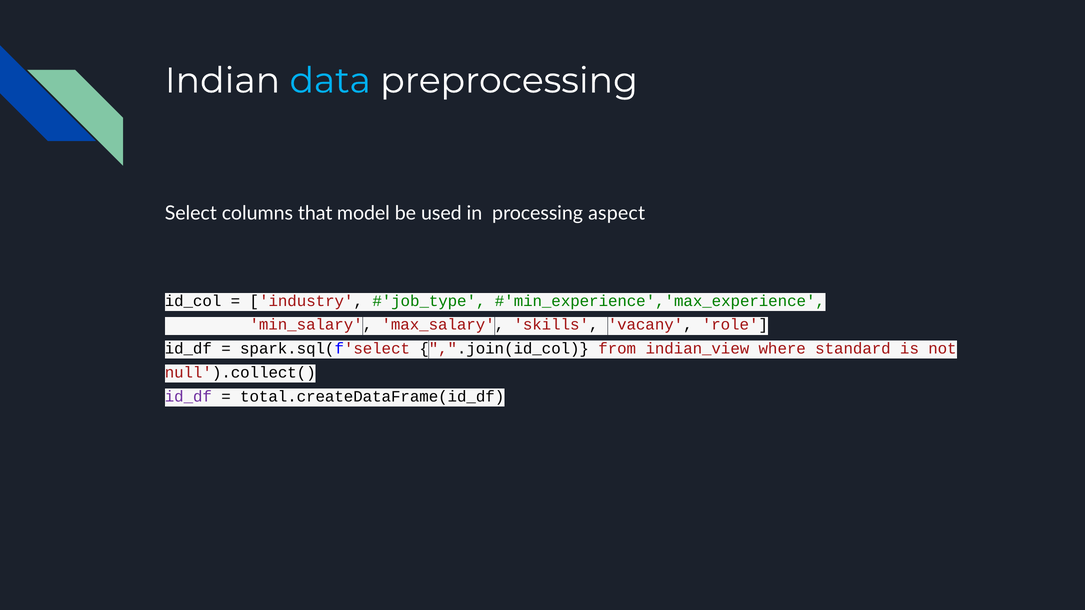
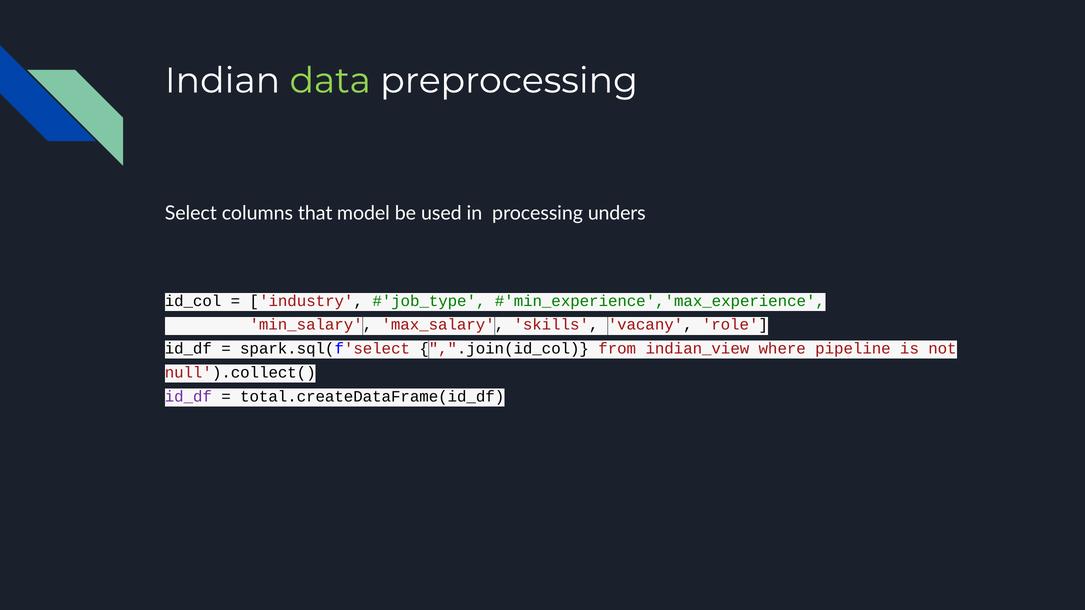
data colour: light blue -> light green
aspect: aspect -> unders
standard: standard -> pipeline
